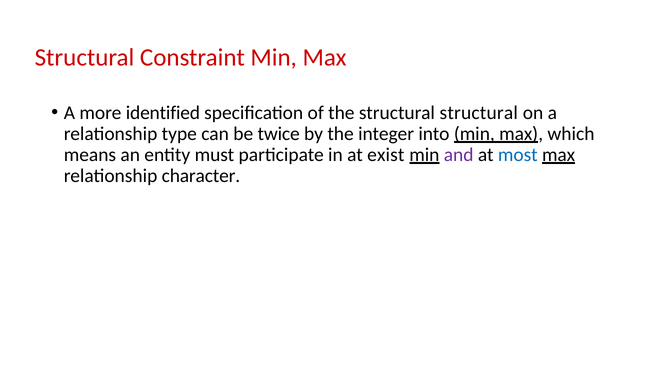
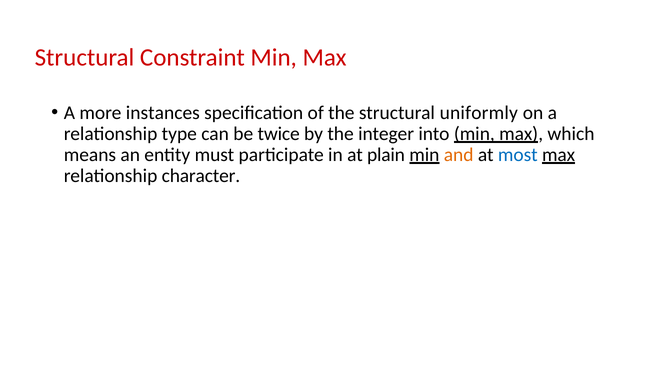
identified: identified -> instances
structural structural: structural -> uniformly
exist: exist -> plain
and colour: purple -> orange
